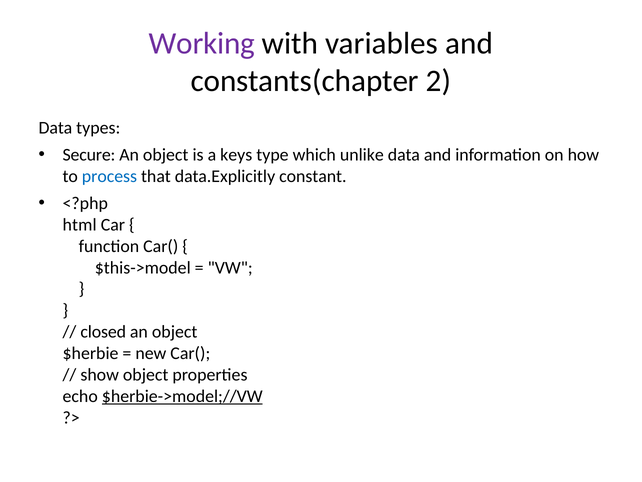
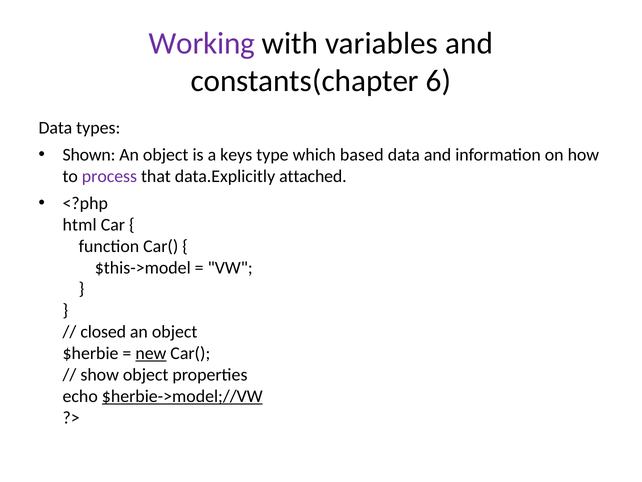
2: 2 -> 6
Secure: Secure -> Shown
unlike: unlike -> based
process colour: blue -> purple
constant: constant -> attached
new underline: none -> present
